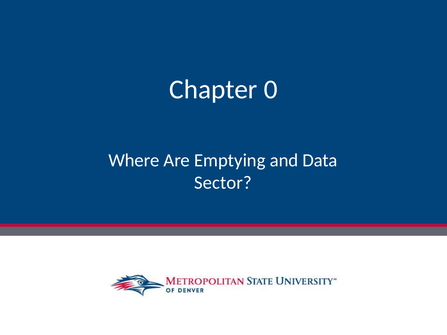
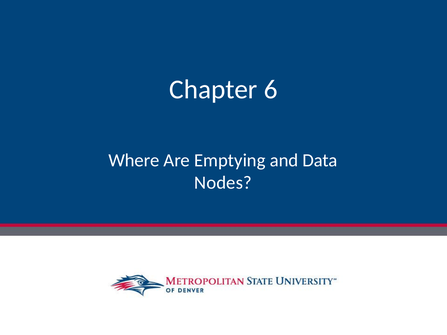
0: 0 -> 6
Sector: Sector -> Nodes
